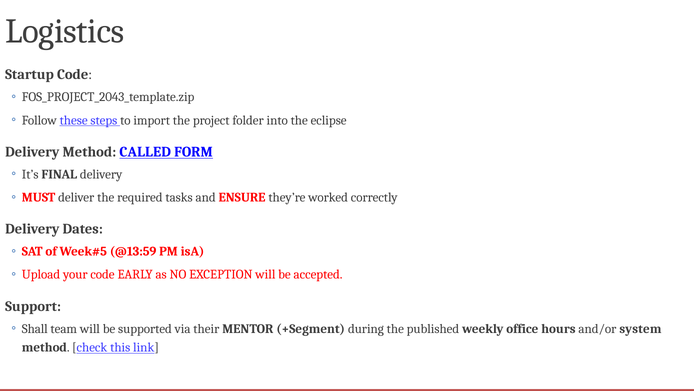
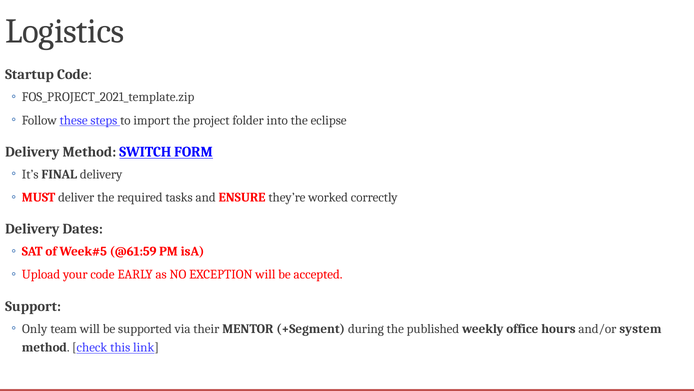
FOS_PROJECT_2043_template.zip: FOS_PROJECT_2043_template.zip -> FOS_PROJECT_2021_template.zip
CALLED: CALLED -> SWITCH
@13:59: @13:59 -> @61:59
Shall: Shall -> Only
